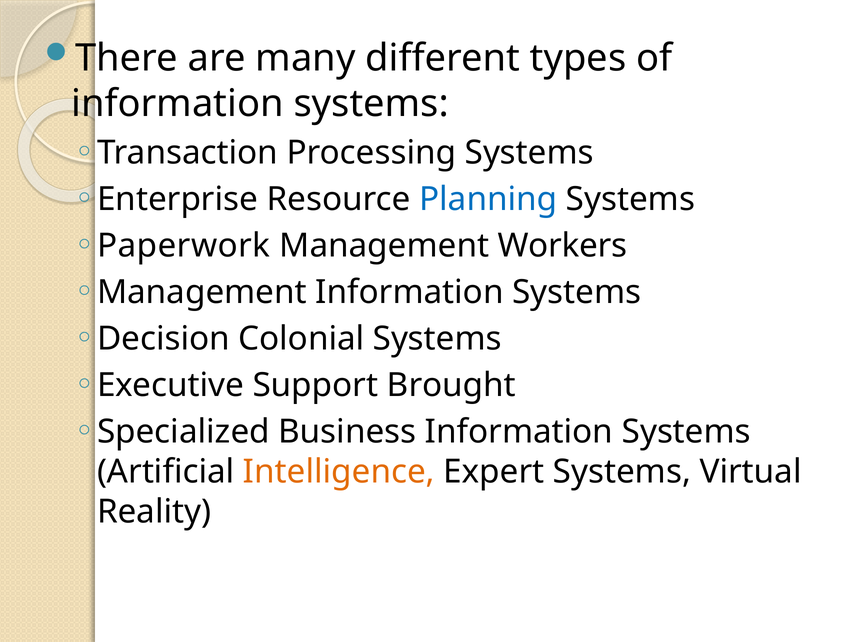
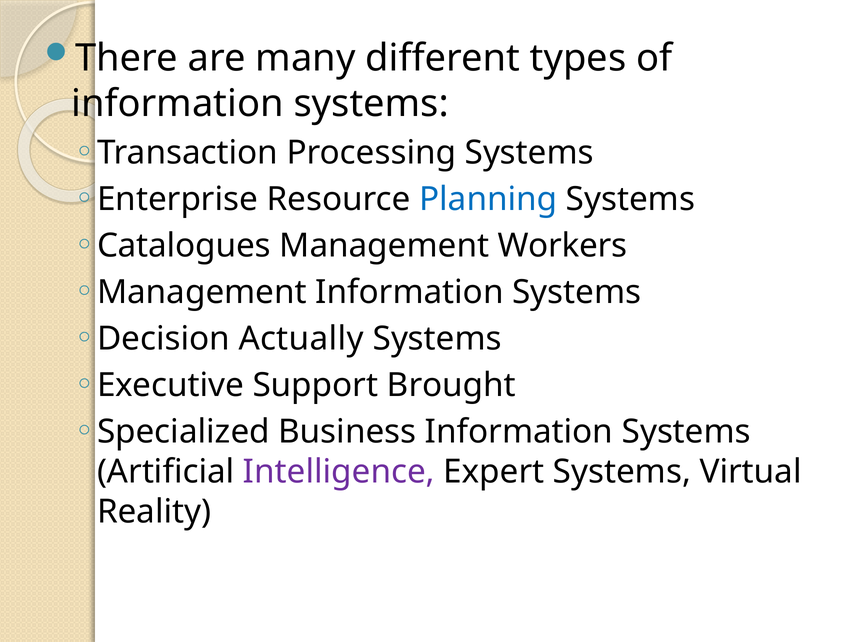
Paperwork: Paperwork -> Catalogues
Colonial: Colonial -> Actually
Intelligence colour: orange -> purple
